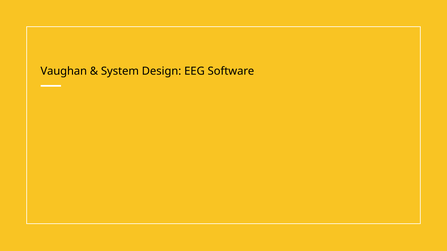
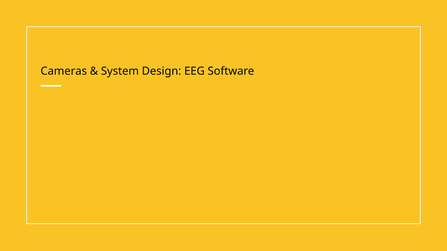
Vaughan: Vaughan -> Cameras
